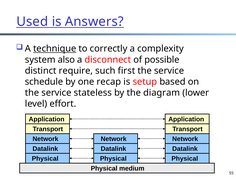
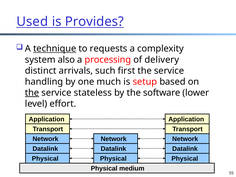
Answers: Answers -> Provides
correctly: correctly -> requests
disconnect: disconnect -> processing
possible: possible -> delivery
require: require -> arrivals
schedule: schedule -> handling
recap: recap -> much
the at (32, 93) underline: none -> present
diagram: diagram -> software
